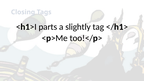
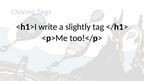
parts: parts -> write
